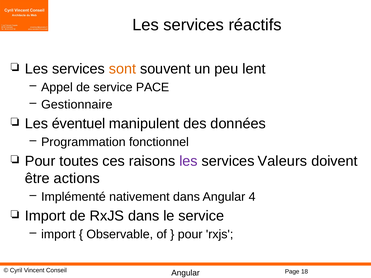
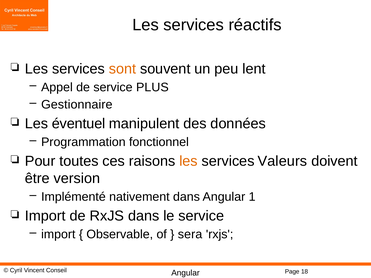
PACE: PACE -> PLUS
les at (188, 161) colour: purple -> orange
actions: actions -> version
4: 4 -> 1
pour at (190, 234): pour -> sera
